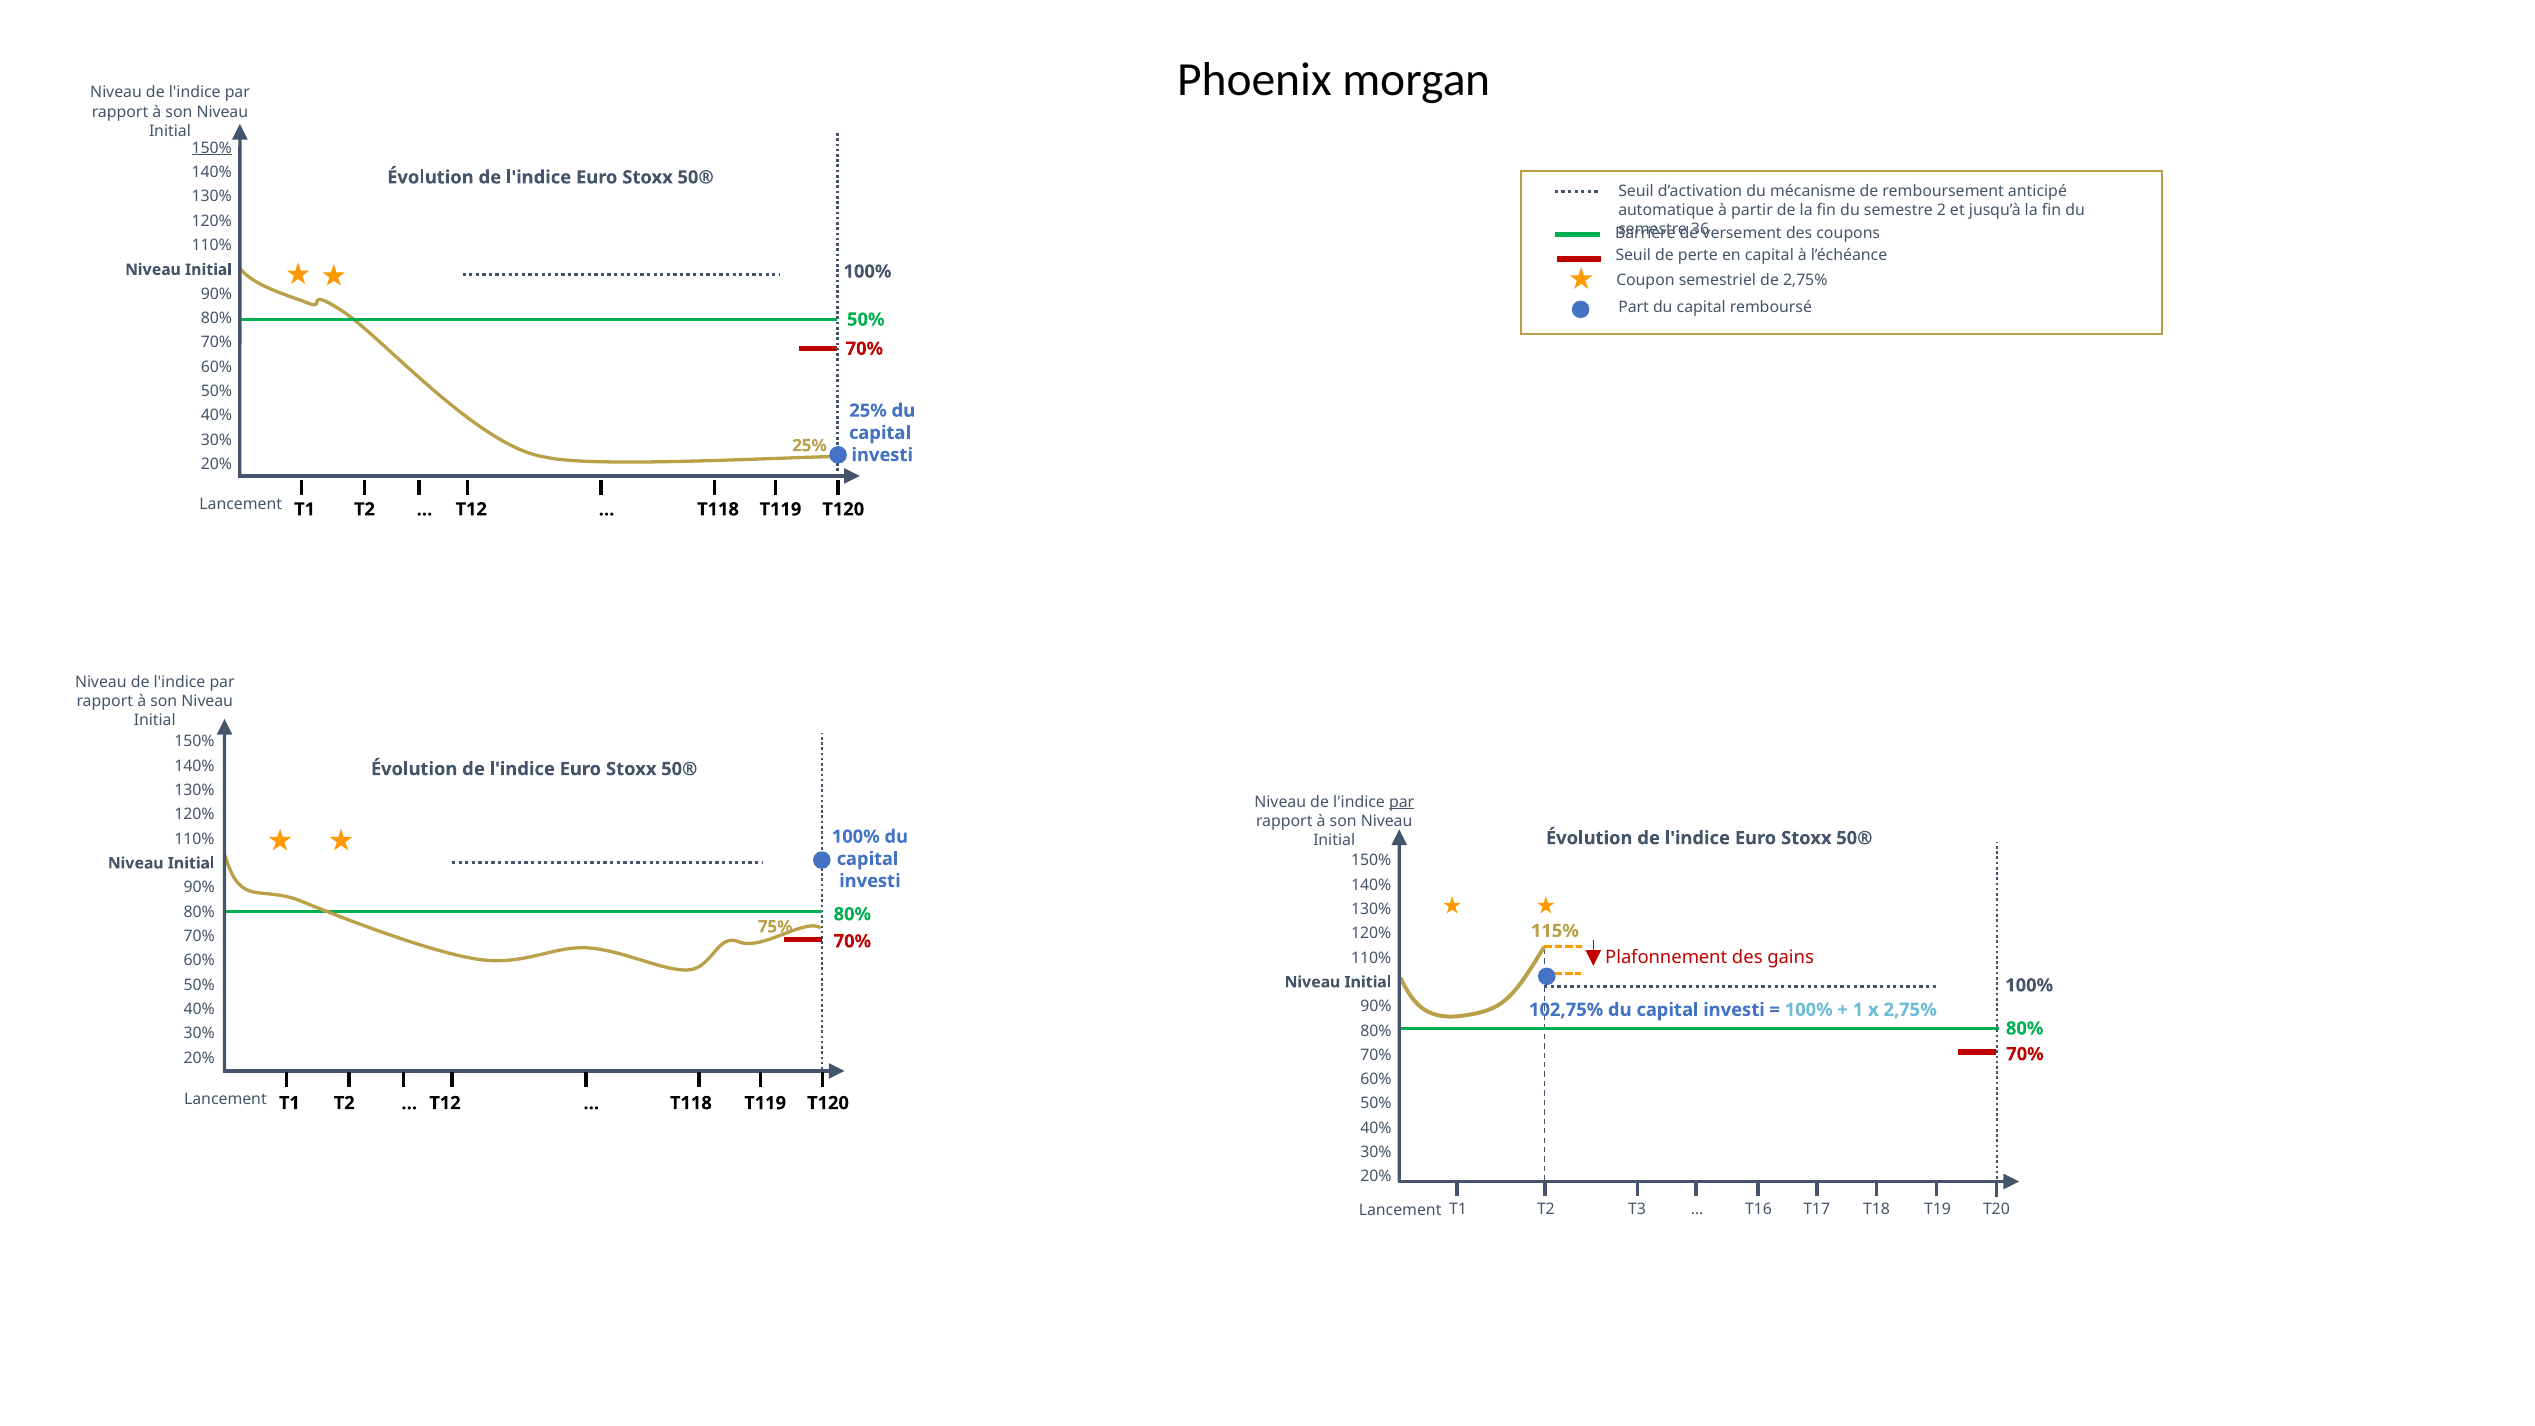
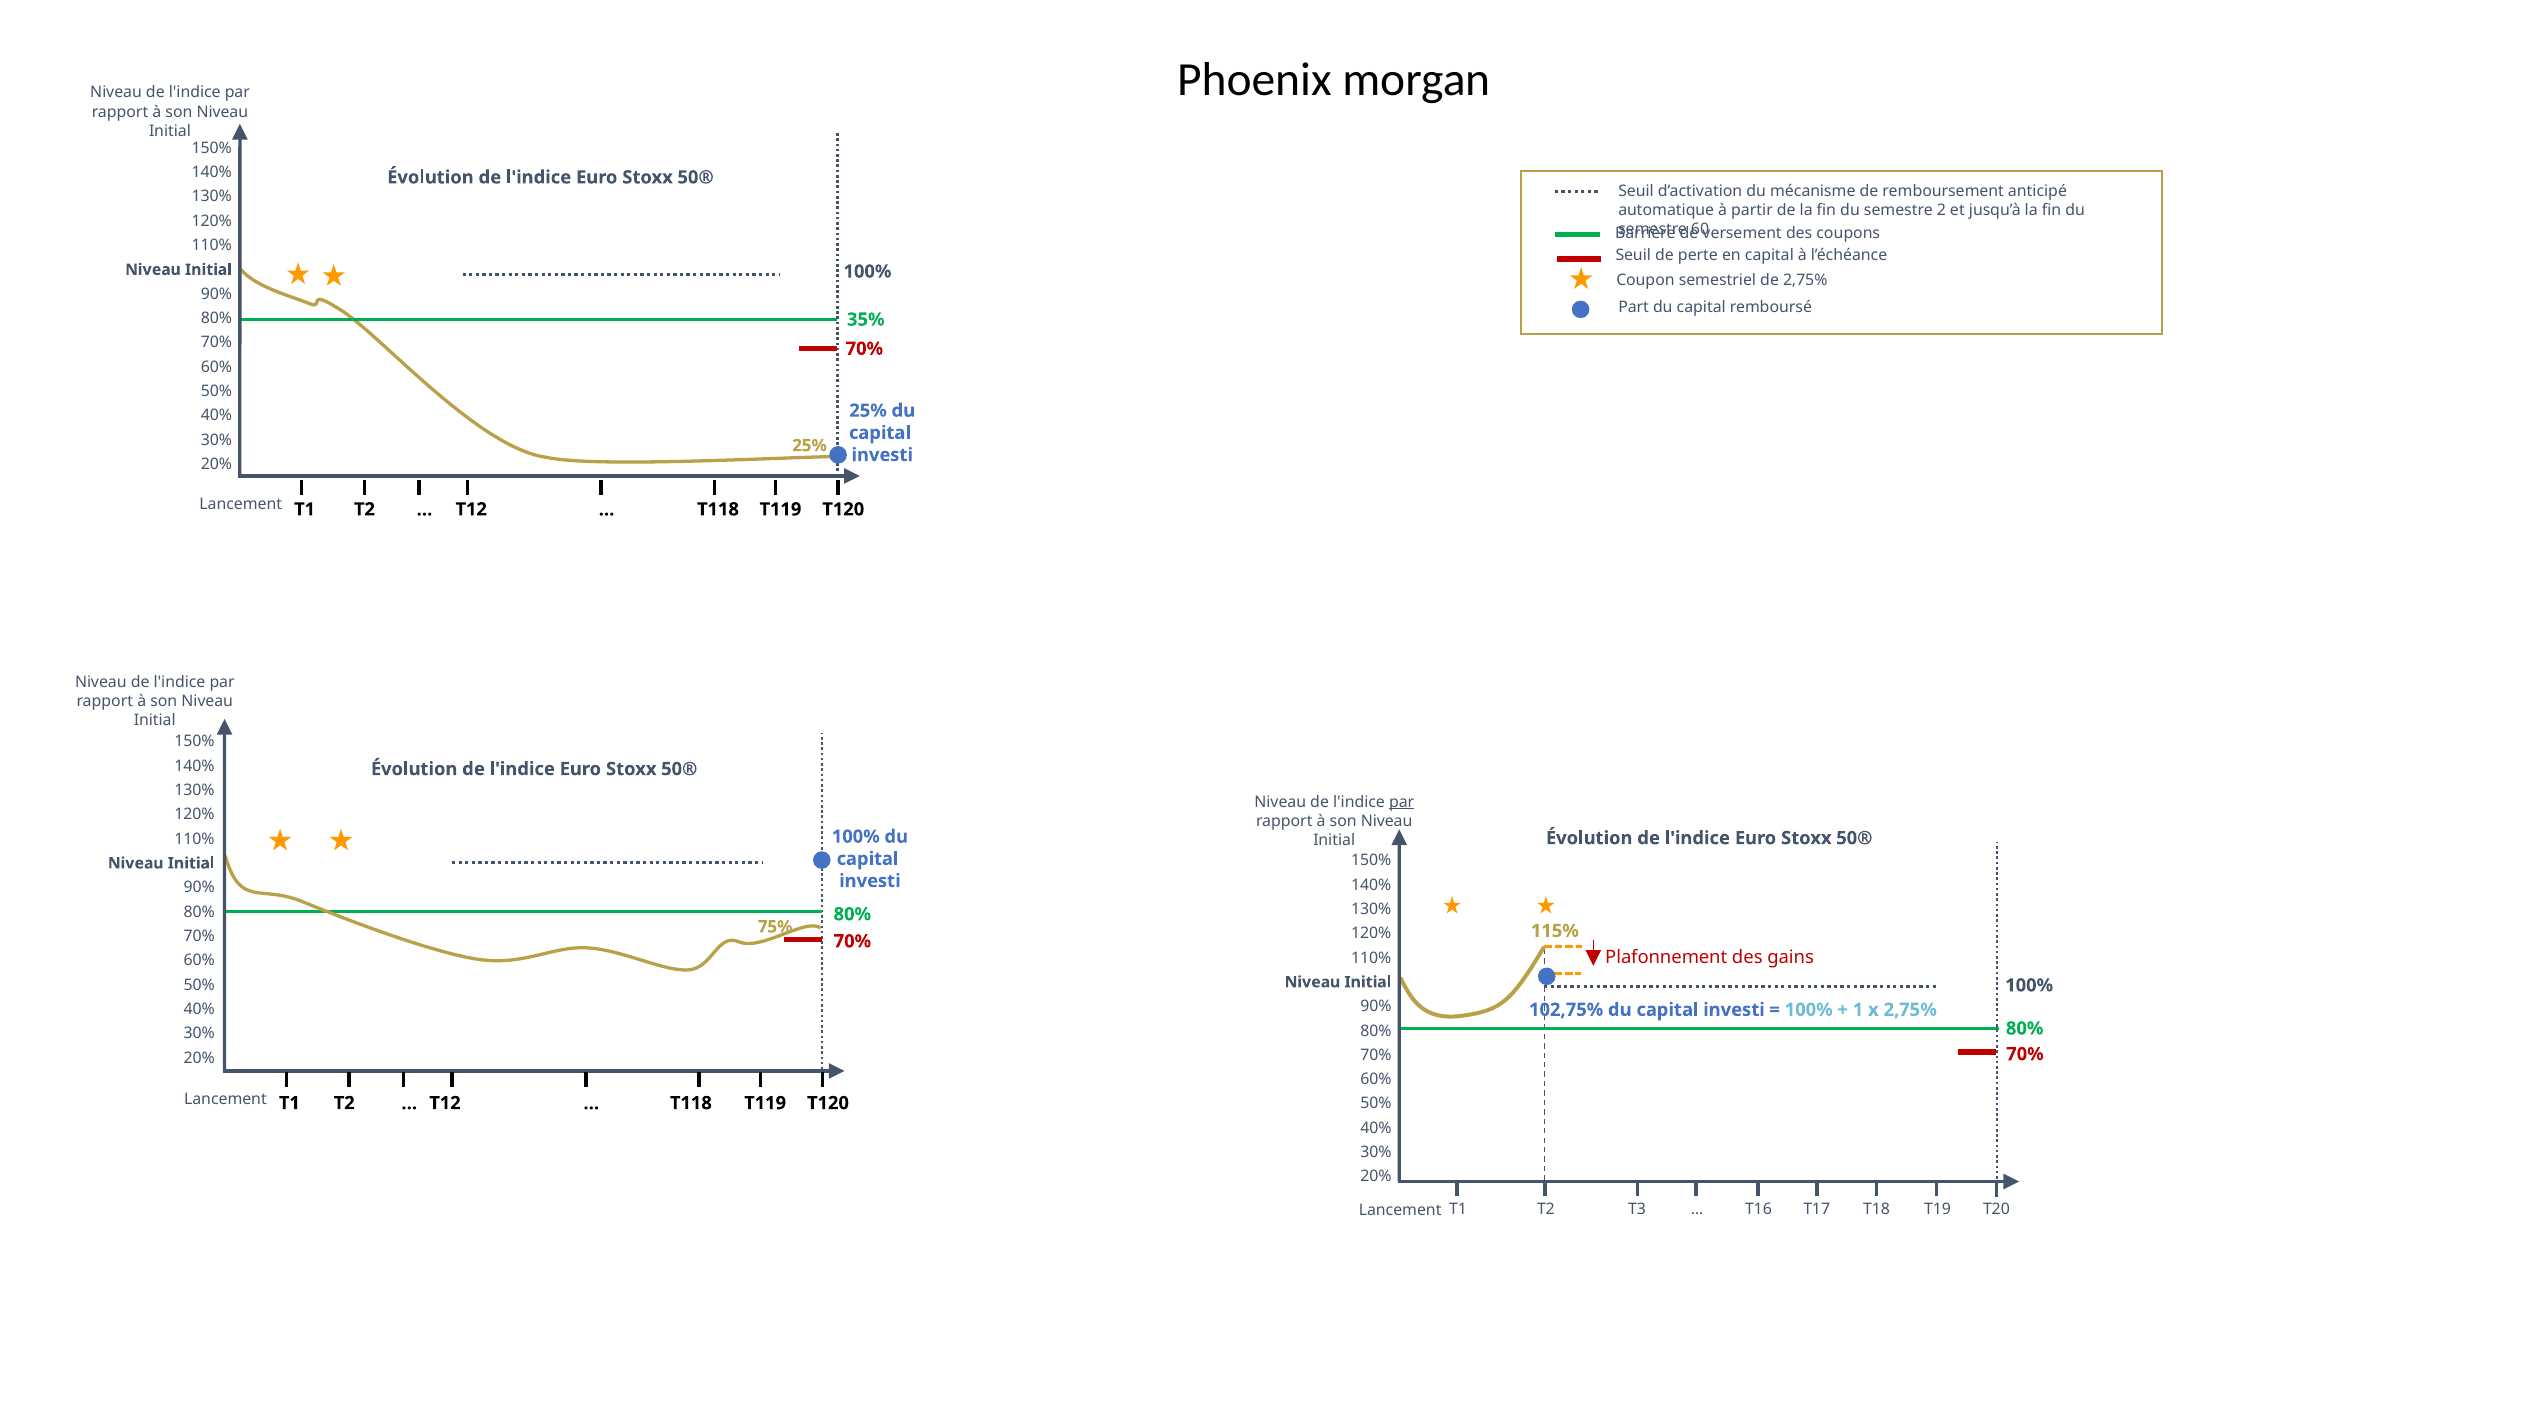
150% at (212, 148) underline: present -> none
36: 36 -> 60
50% at (866, 320): 50% -> 35%
